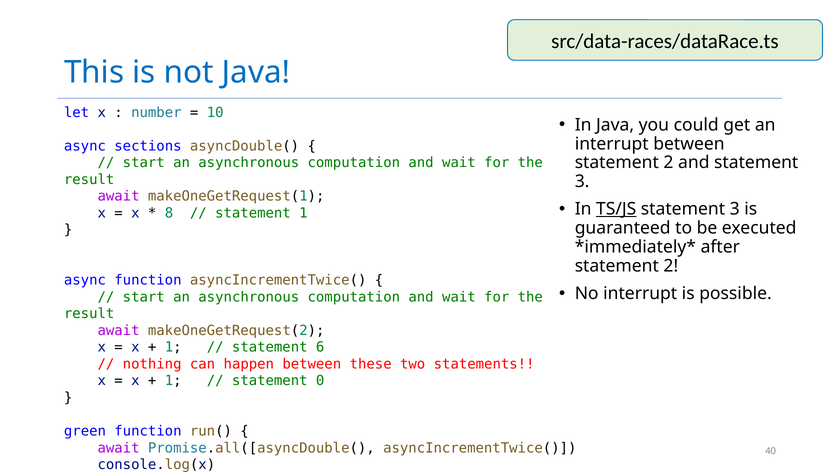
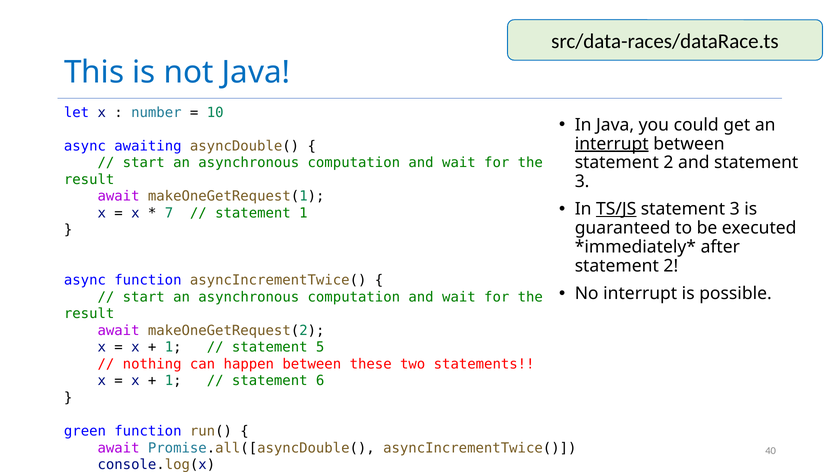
interrupt at (612, 144) underline: none -> present
sections: sections -> awaiting
8: 8 -> 7
6: 6 -> 5
0: 0 -> 6
